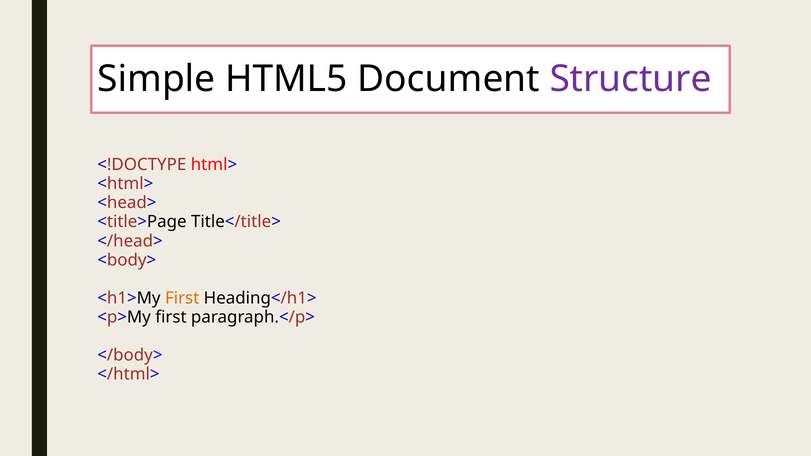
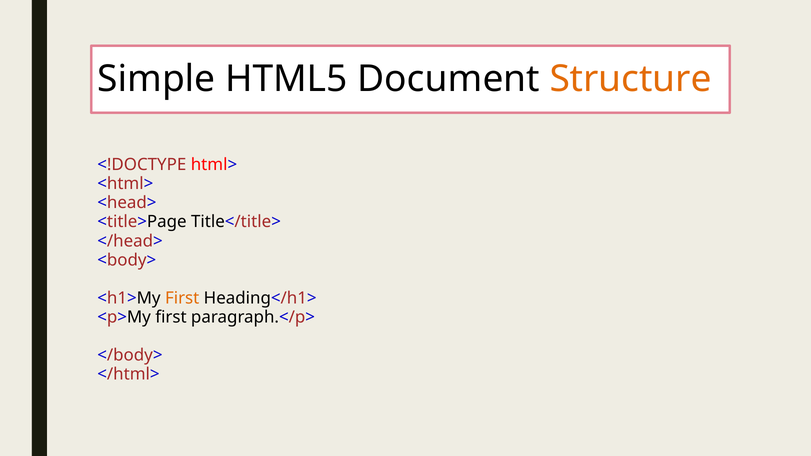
Structure colour: purple -> orange
